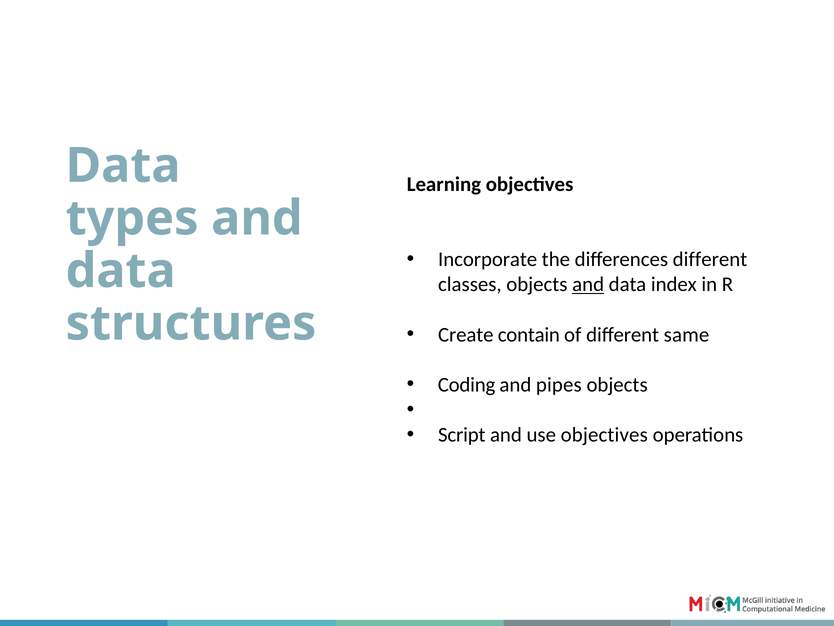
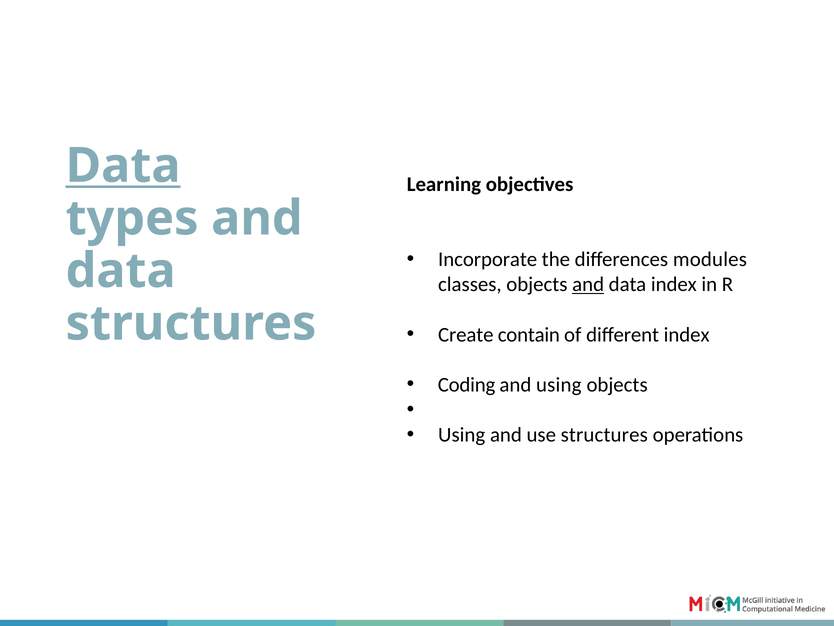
Data at (123, 166) underline: none -> present
differences different: different -> modules
different same: same -> index
and pipes: pipes -> using
Script at (462, 434): Script -> Using
use objectives: objectives -> structures
